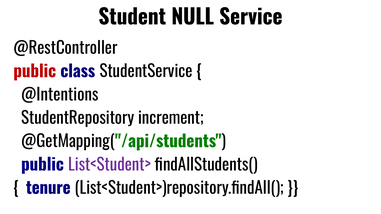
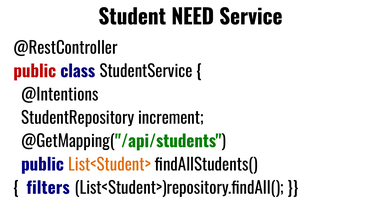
NULL: NULL -> NEED
List<Student> colour: purple -> orange
tenure: tenure -> filters
